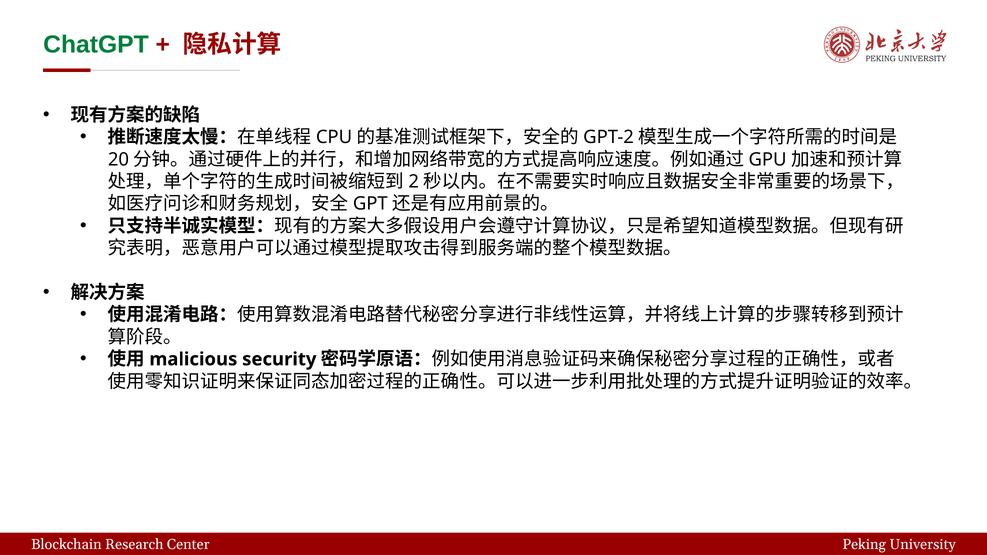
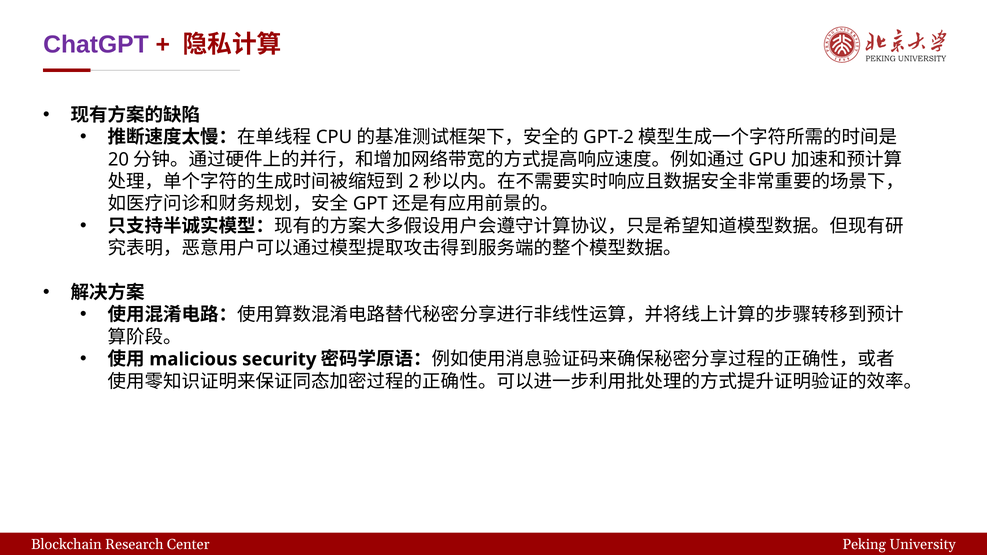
ChatGPT colour: green -> purple
